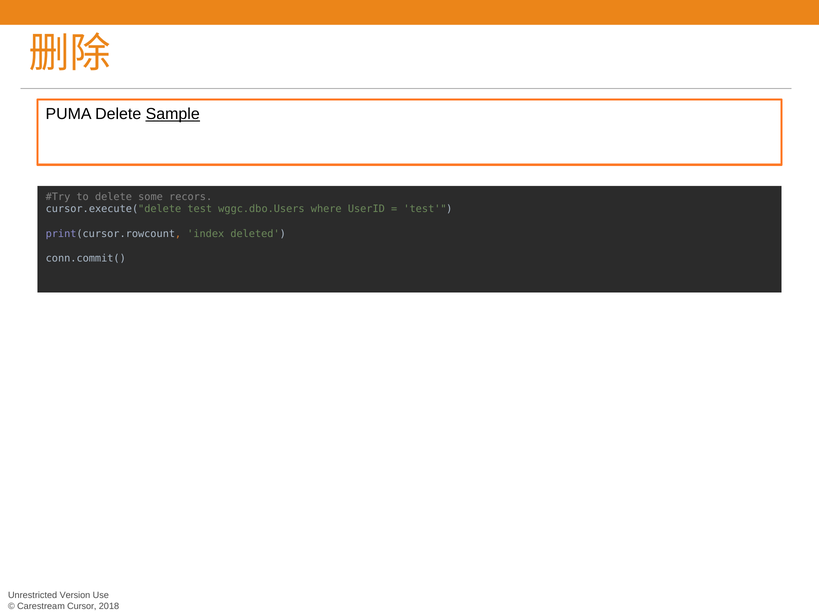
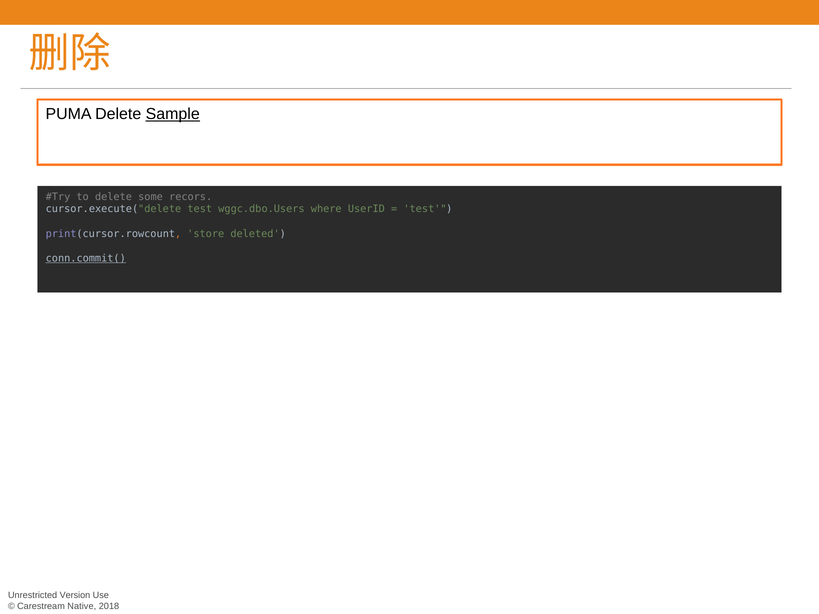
index: index -> store
conn.commit( underline: none -> present
Cursor: Cursor -> Native
